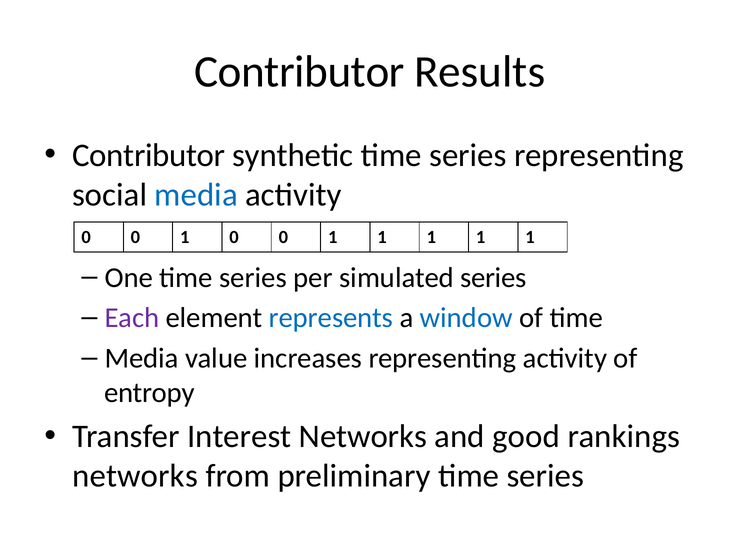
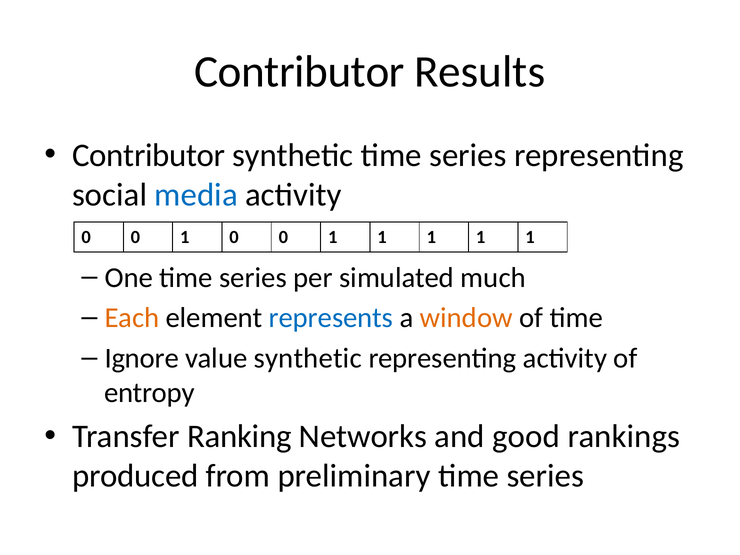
simulated series: series -> much
Each colour: purple -> orange
window colour: blue -> orange
Media at (142, 358): Media -> Ignore
value increases: increases -> synthetic
Interest: Interest -> Ranking
networks at (135, 476): networks -> produced
